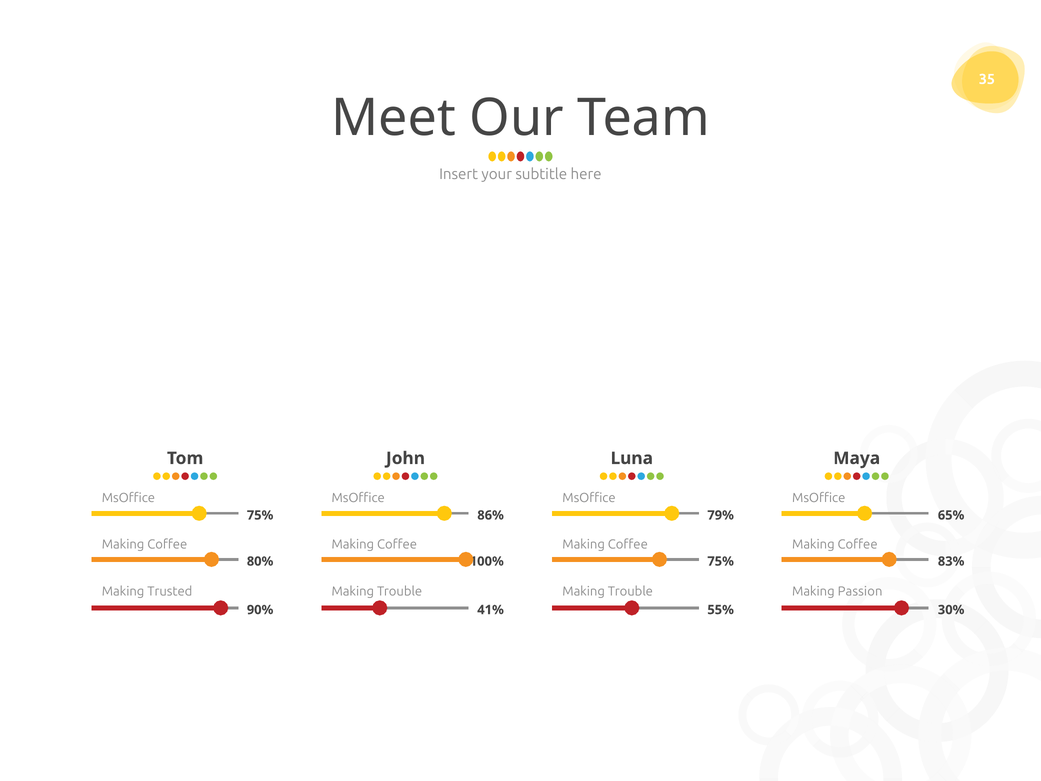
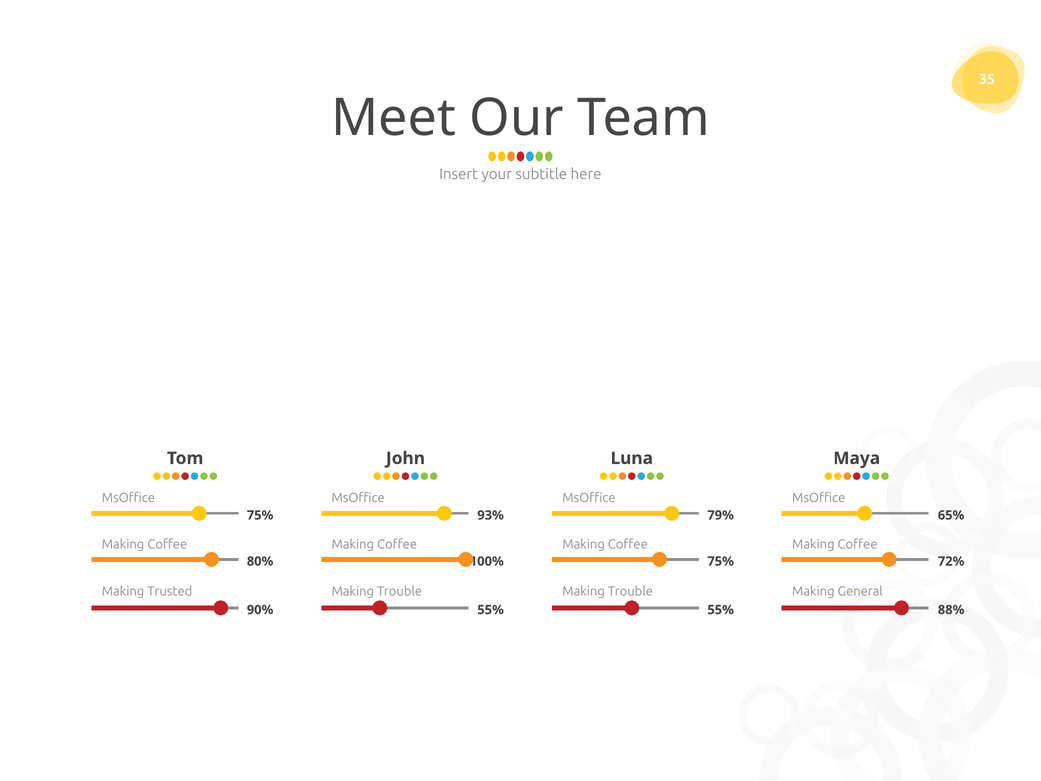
86%: 86% -> 93%
83%: 83% -> 72%
Passion: Passion -> General
90% 41%: 41% -> 55%
30%: 30% -> 88%
